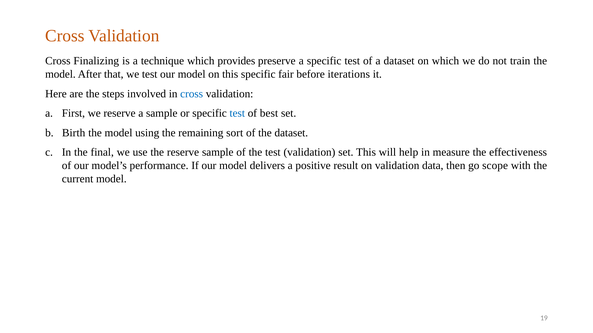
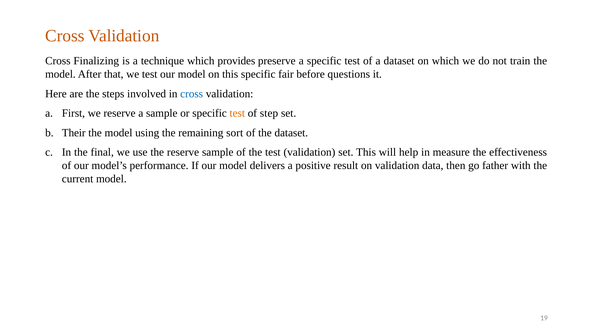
iterations: iterations -> questions
test at (237, 113) colour: blue -> orange
best: best -> step
Birth: Birth -> Their
scope: scope -> father
